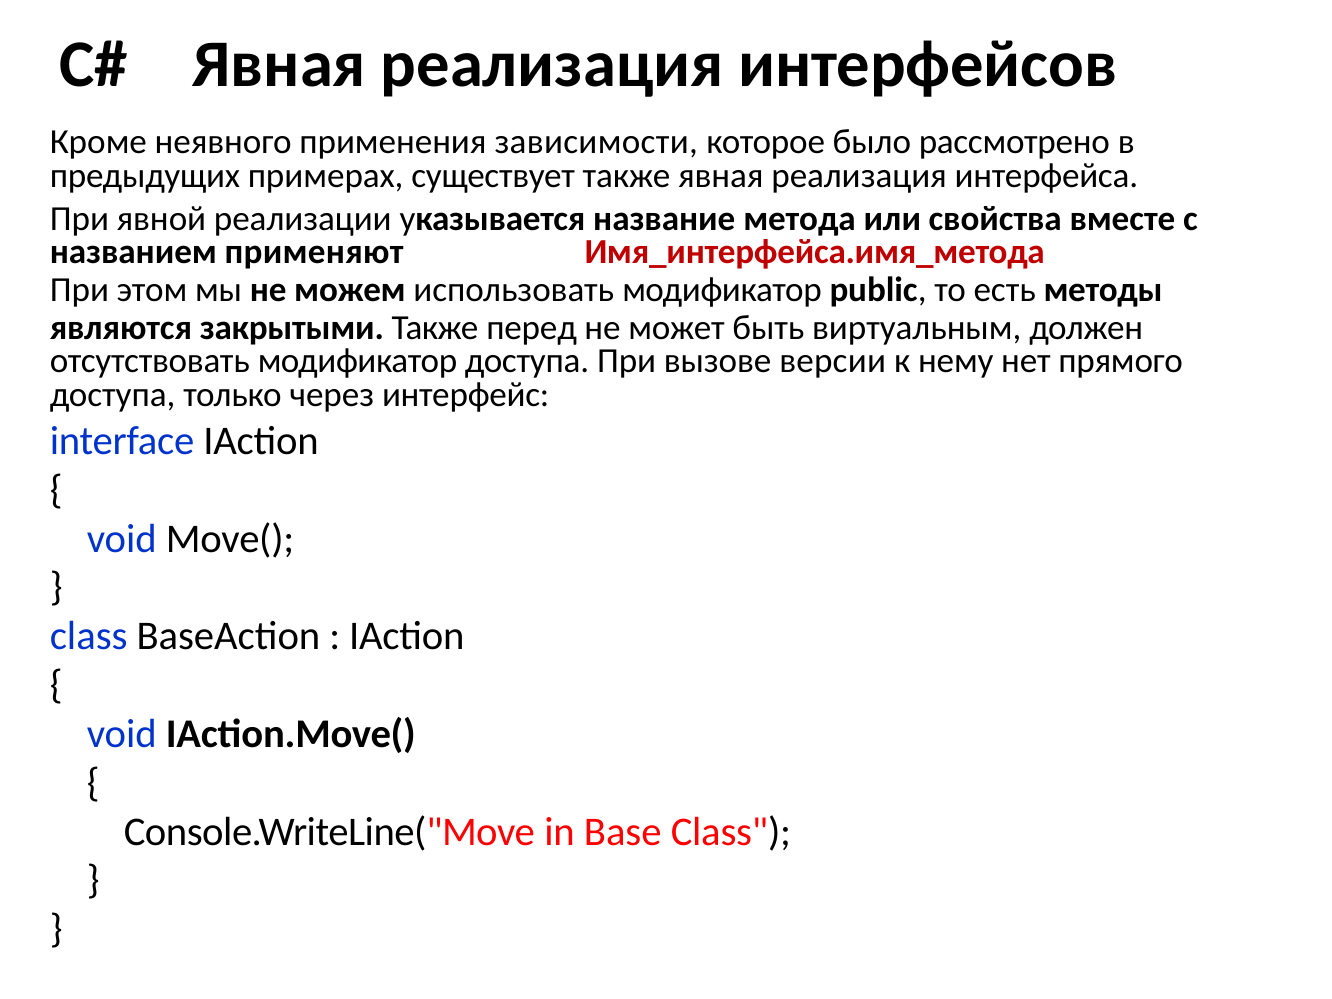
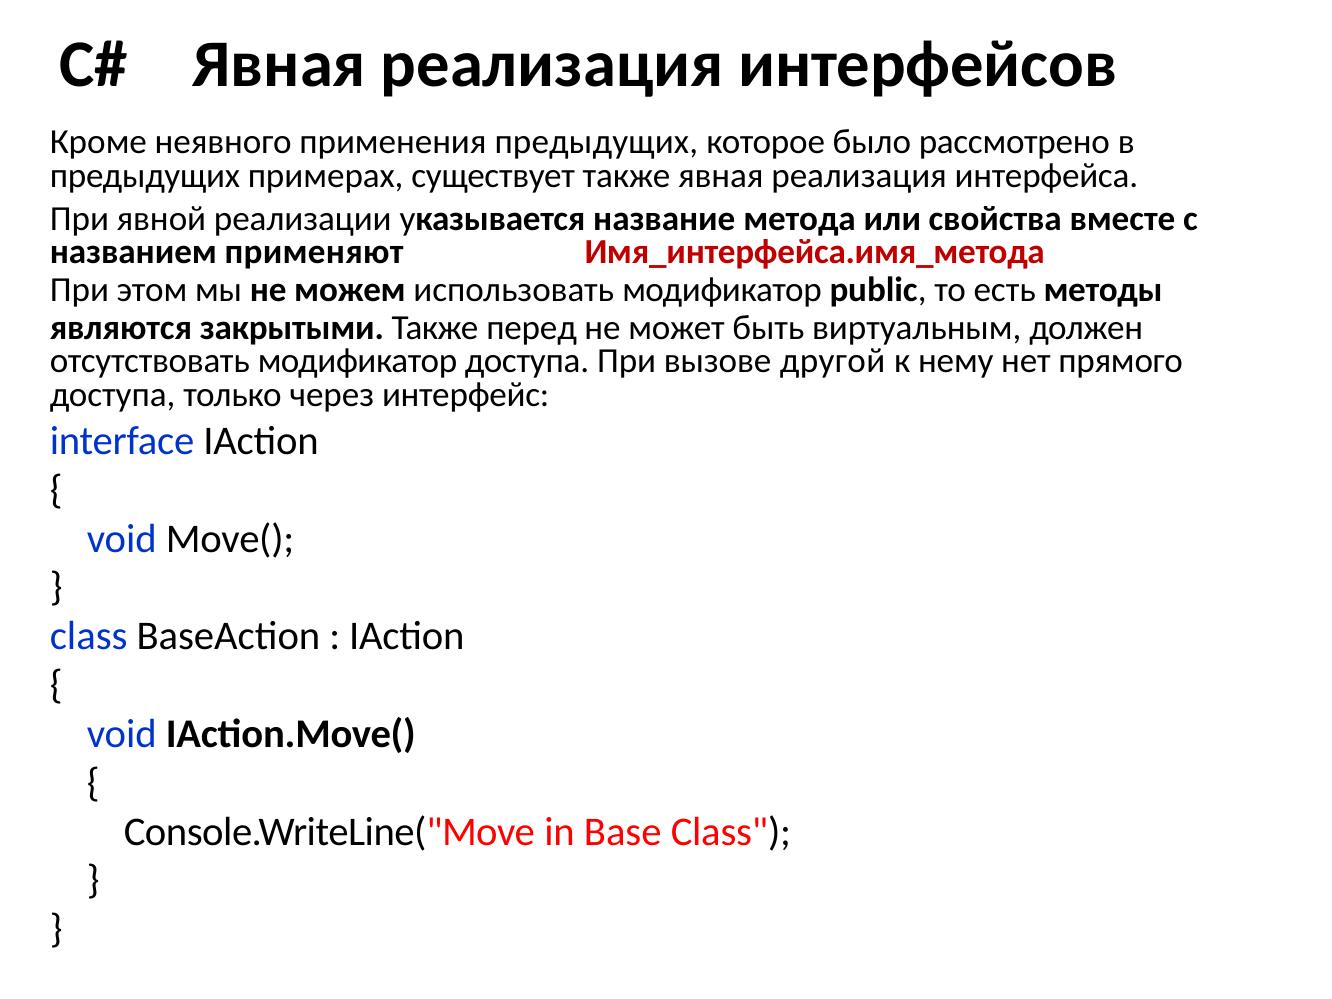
применения зависимости: зависимости -> предыдущих
версии: версии -> другой
